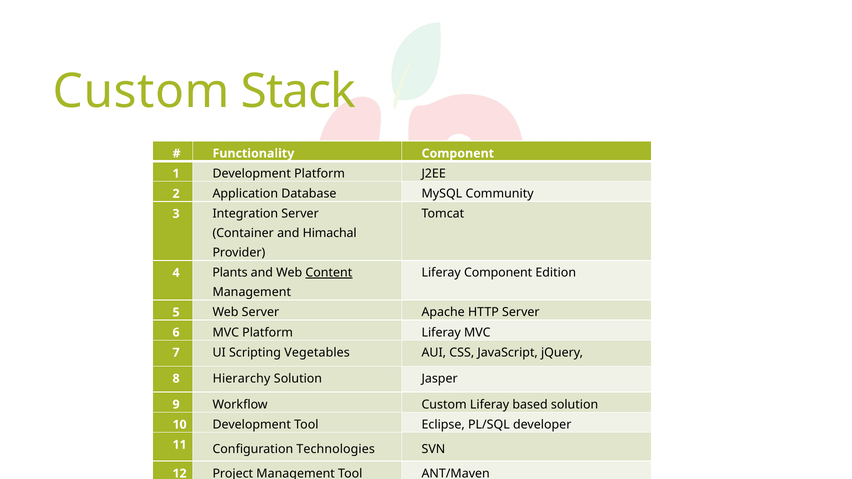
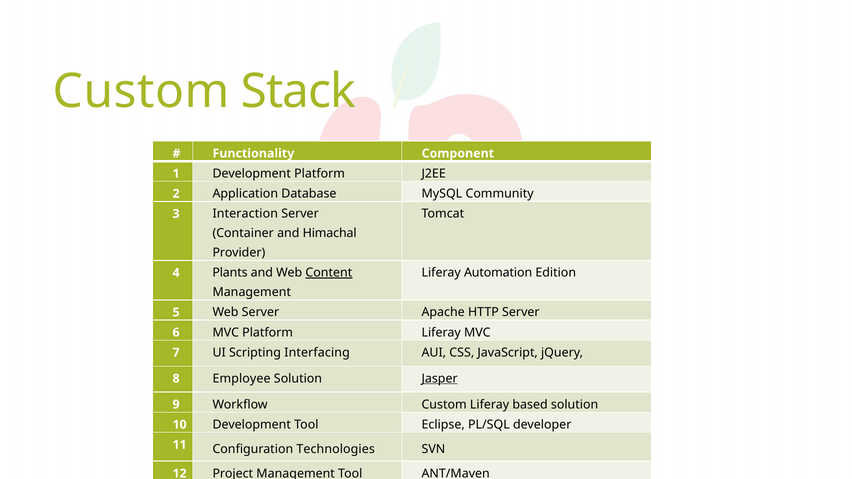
Integration: Integration -> Interaction
Liferay Component: Component -> Automation
Vegetables: Vegetables -> Interfacing
Hierarchy: Hierarchy -> Employee
Jasper underline: none -> present
